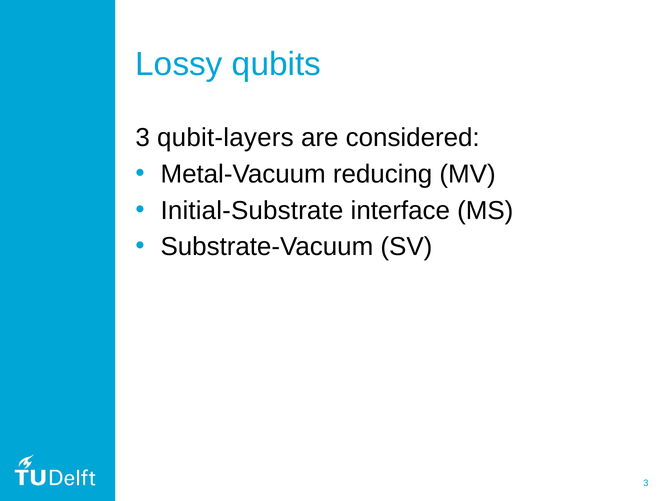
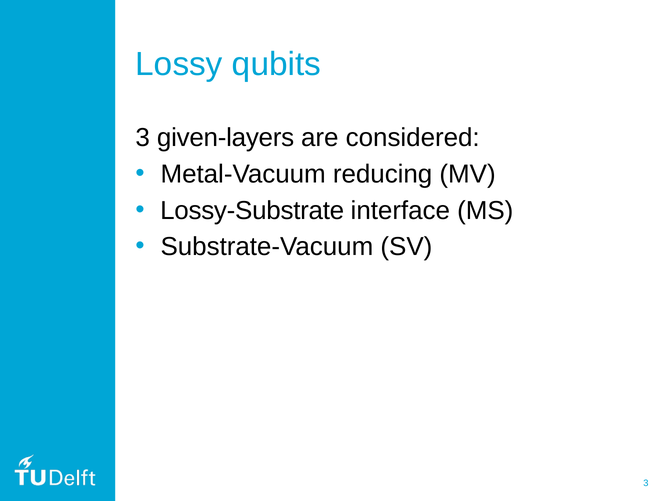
qubit-layers: qubit-layers -> given-layers
Initial-Substrate: Initial-Substrate -> Lossy-Substrate
